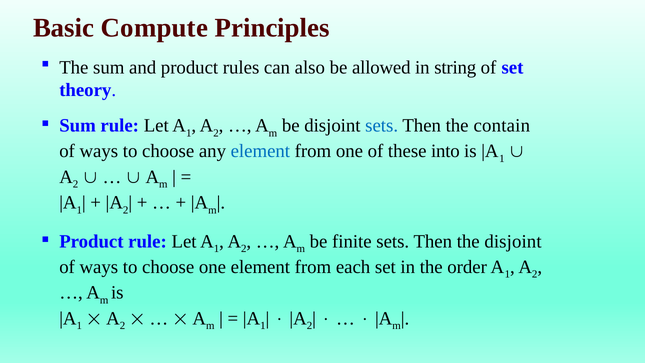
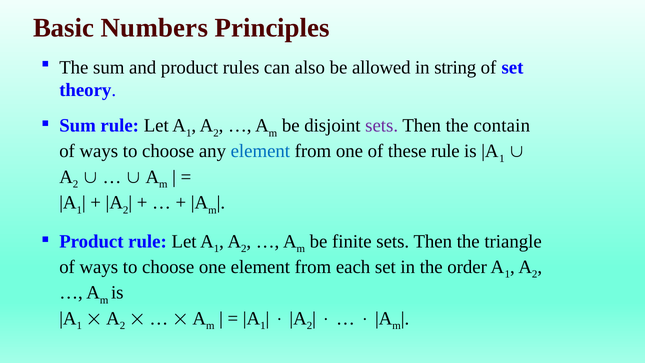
Compute: Compute -> Numbers
sets at (382, 126) colour: blue -> purple
these into: into -> rule
the disjoint: disjoint -> triangle
